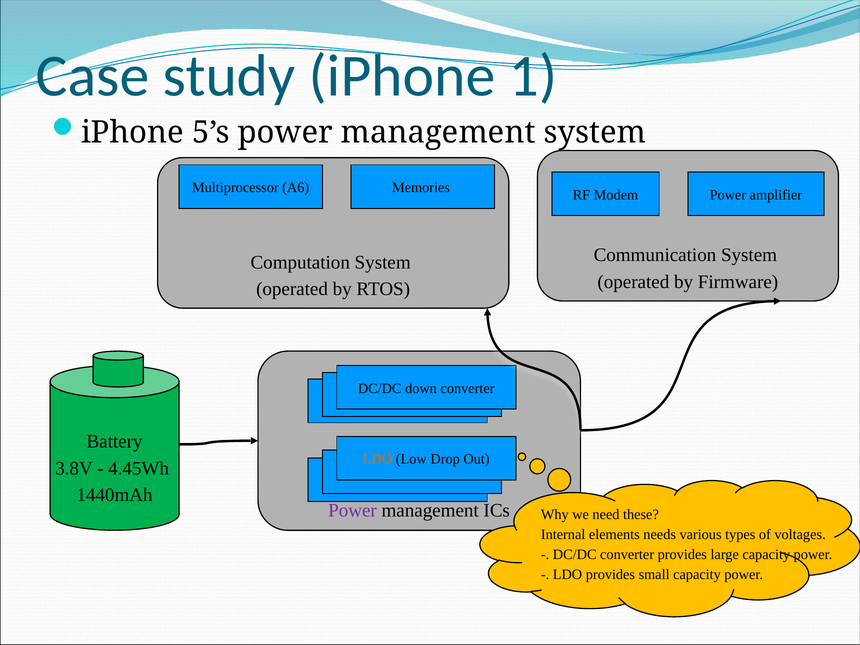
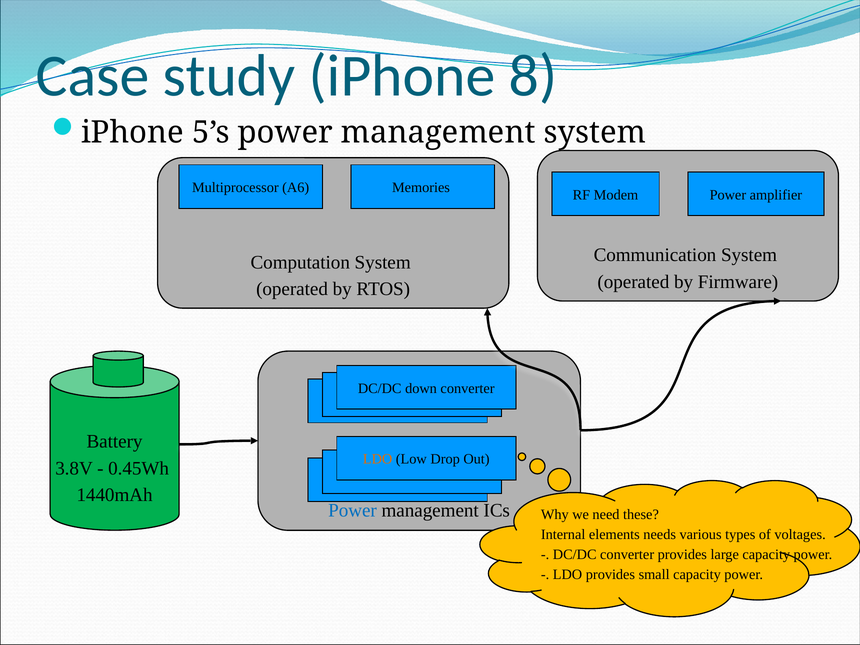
1: 1 -> 8
4.45Wh: 4.45Wh -> 0.45Wh
Power at (352, 511) colour: purple -> blue
